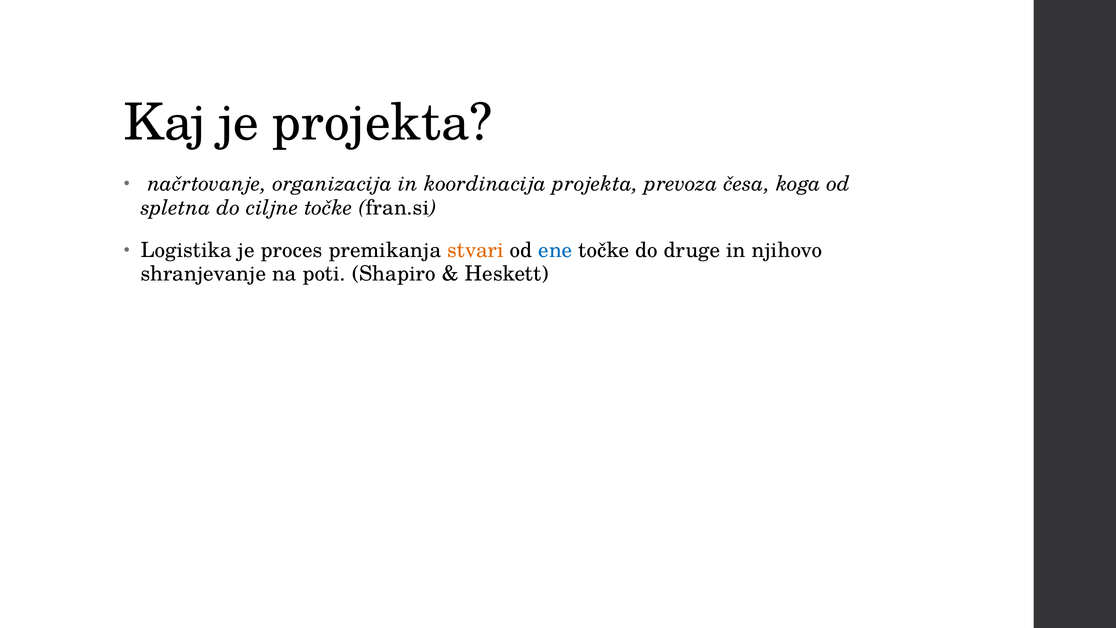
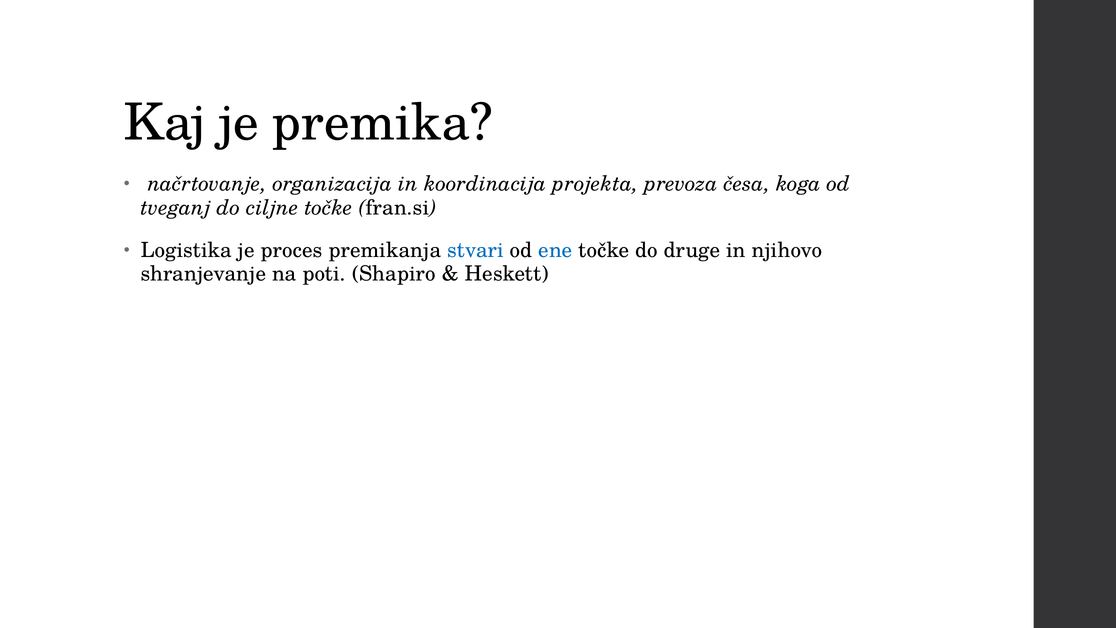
je projekta: projekta -> premika
spletna: spletna -> tveganj
stvari colour: orange -> blue
